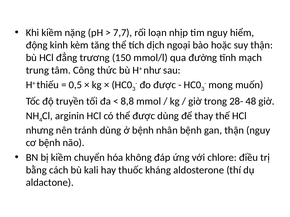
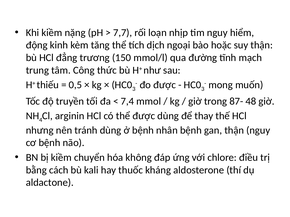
8,8: 8,8 -> 7,4
28-: 28- -> 87-
